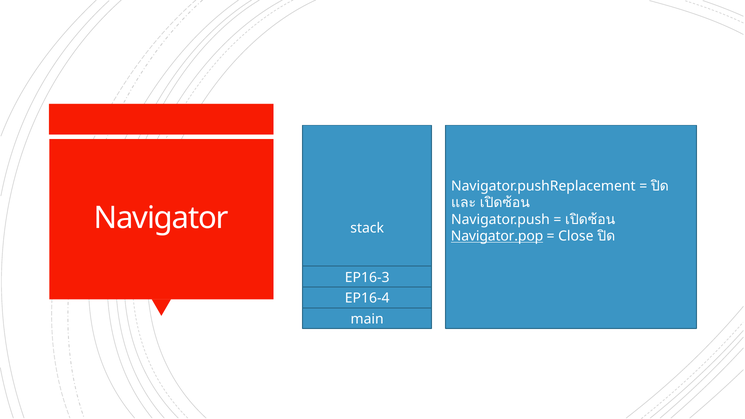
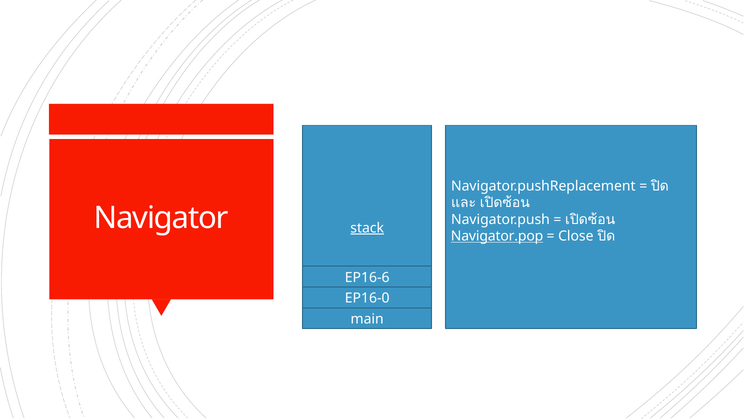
stack underline: none -> present
EP16-3: EP16-3 -> EP16-6
EP16-4: EP16-4 -> EP16-0
